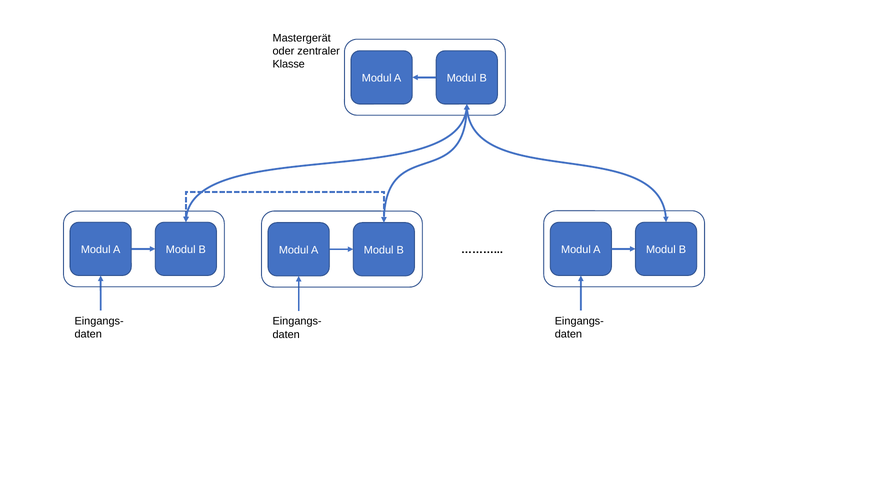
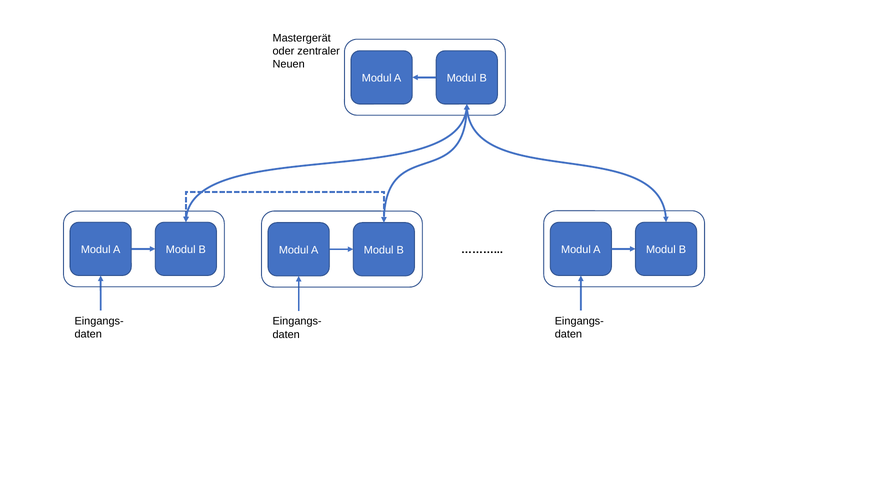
Klasse: Klasse -> Neuen
